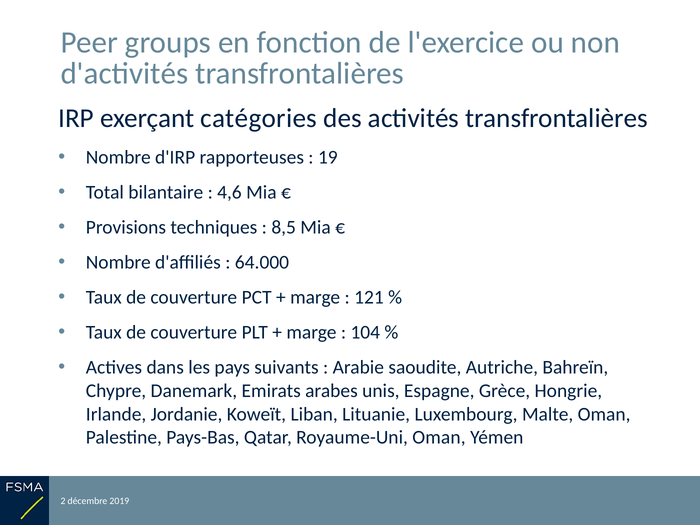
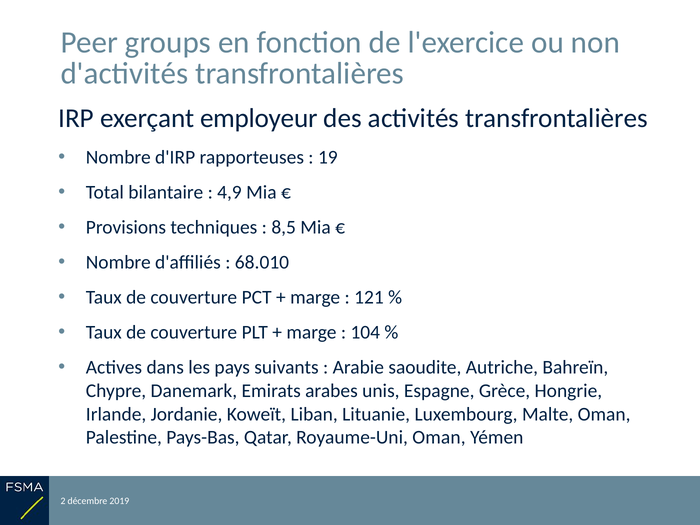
catégories: catégories -> employeur
4,6: 4,6 -> 4,9
64.000: 64.000 -> 68.010
